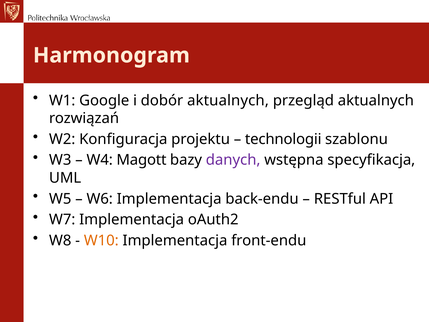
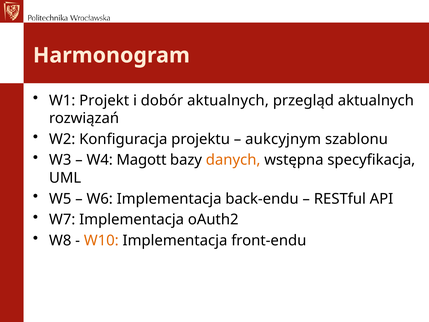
Google: Google -> Projekt
technologii: technologii -> aukcyjnym
danych colour: purple -> orange
